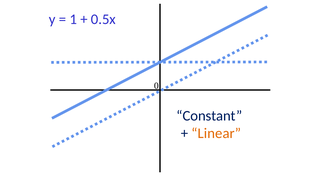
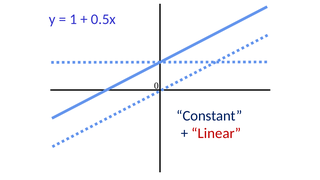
Linear colour: orange -> red
